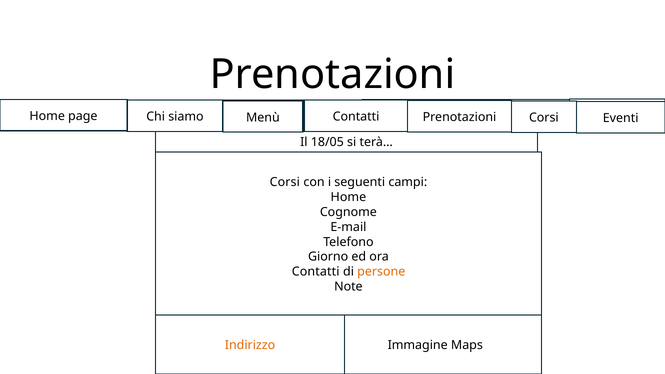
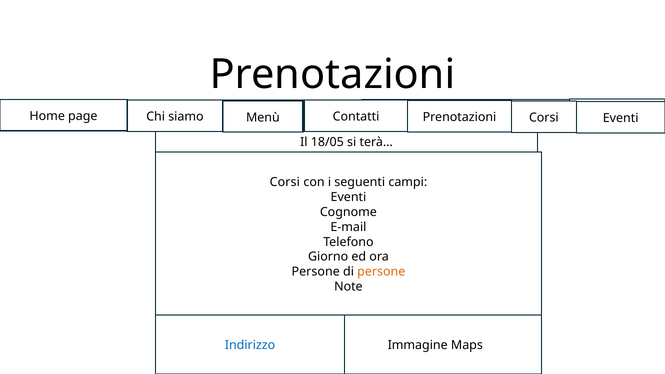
Home at (348, 197): Home -> Eventi
Contatti at (316, 272): Contatti -> Persone
Indirizzo colour: orange -> blue
